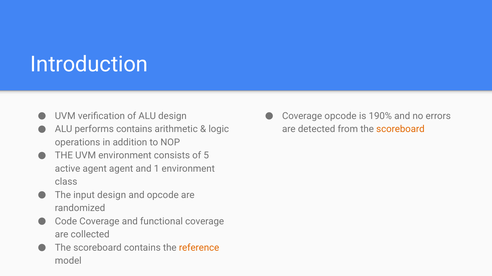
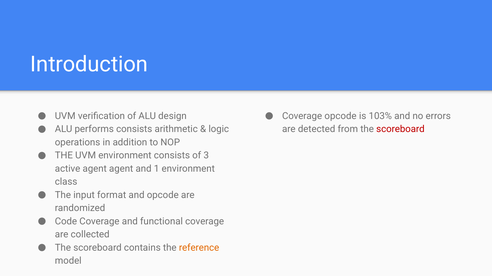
190%: 190% -> 103%
performs contains: contains -> consists
scoreboard at (400, 129) colour: orange -> red
5: 5 -> 3
input design: design -> format
